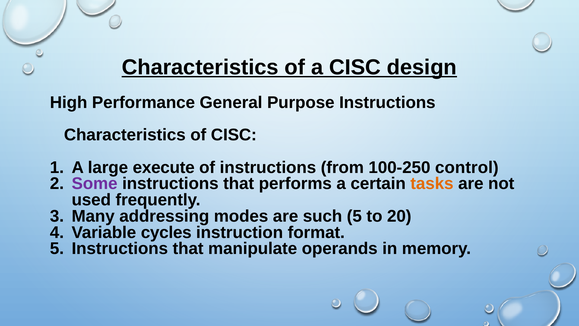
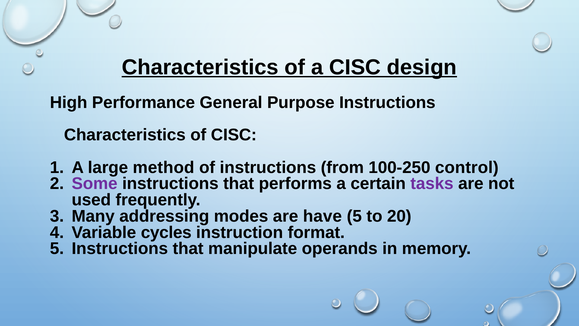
execute: execute -> method
tasks colour: orange -> purple
such: such -> have
